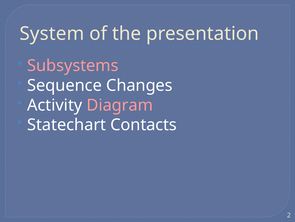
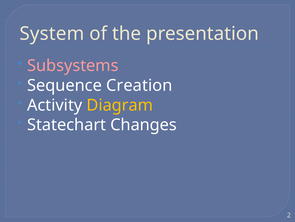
Changes: Changes -> Creation
Diagram colour: pink -> yellow
Contacts: Contacts -> Changes
